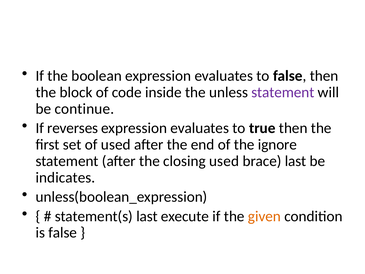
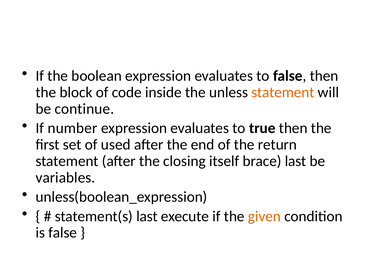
statement at (283, 92) colour: purple -> orange
reverses: reverses -> number
ignore: ignore -> return
closing used: used -> itself
indicates: indicates -> variables
